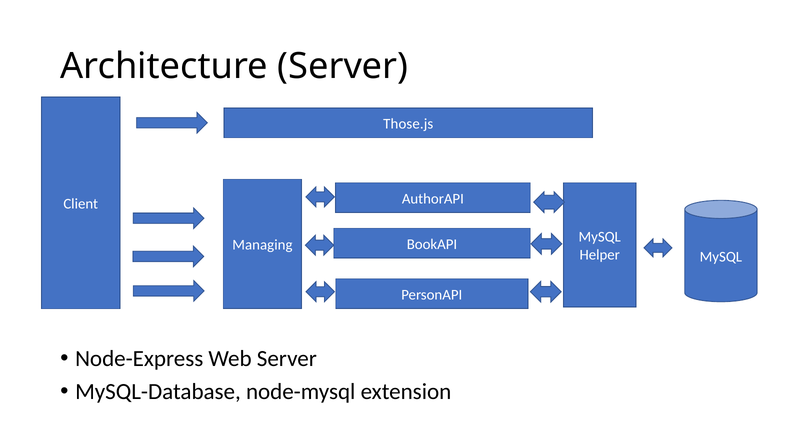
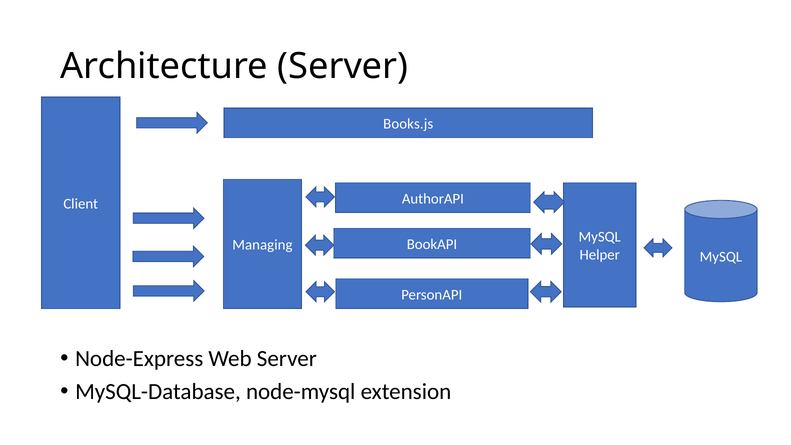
Those.js: Those.js -> Books.js
